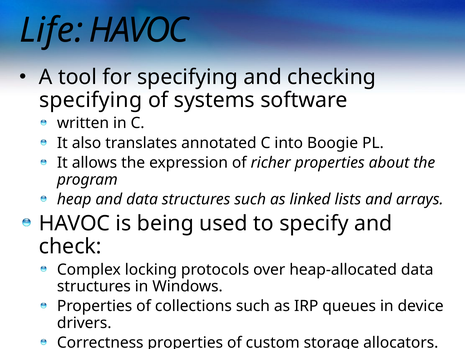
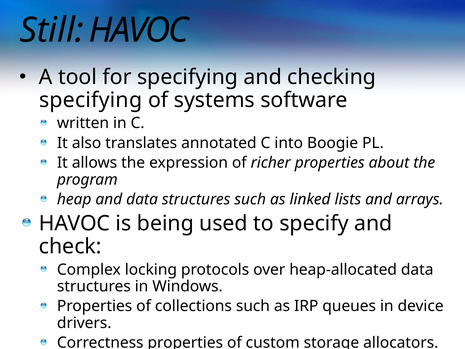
Life: Life -> Still
